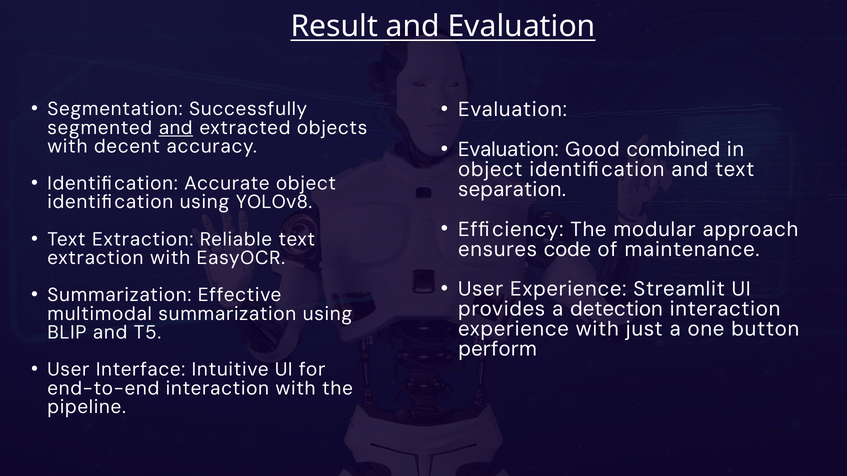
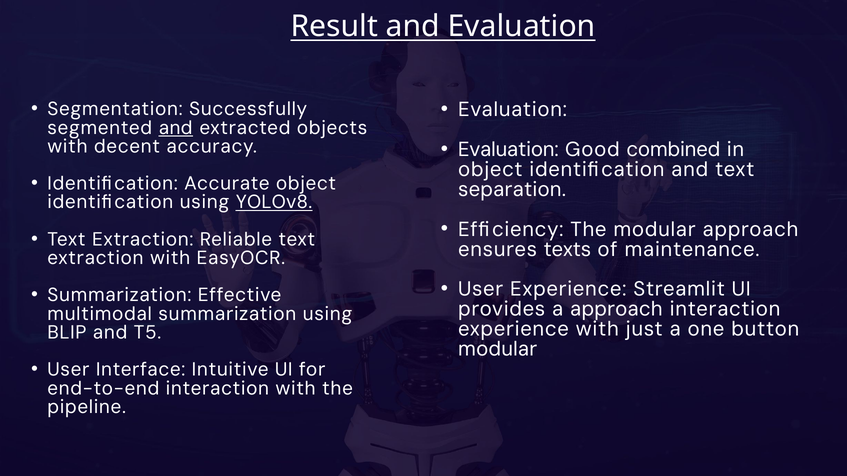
YOLOv8 underline: none -> present
code: code -> texts
a detection: detection -> approach
perform at (498, 349): perform -> modular
